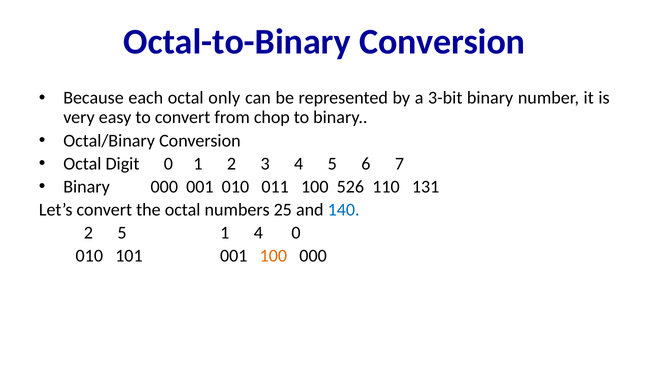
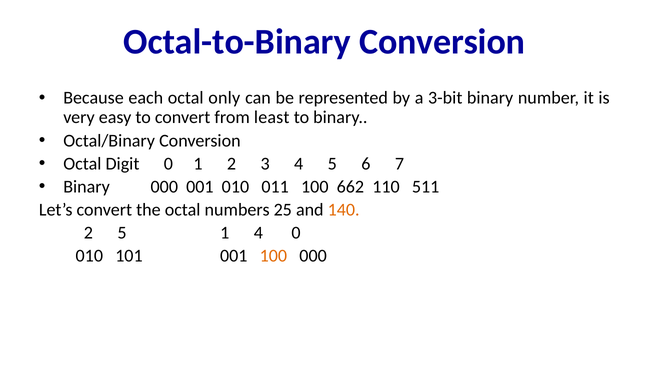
chop: chop -> least
526: 526 -> 662
131: 131 -> 511
140 colour: blue -> orange
